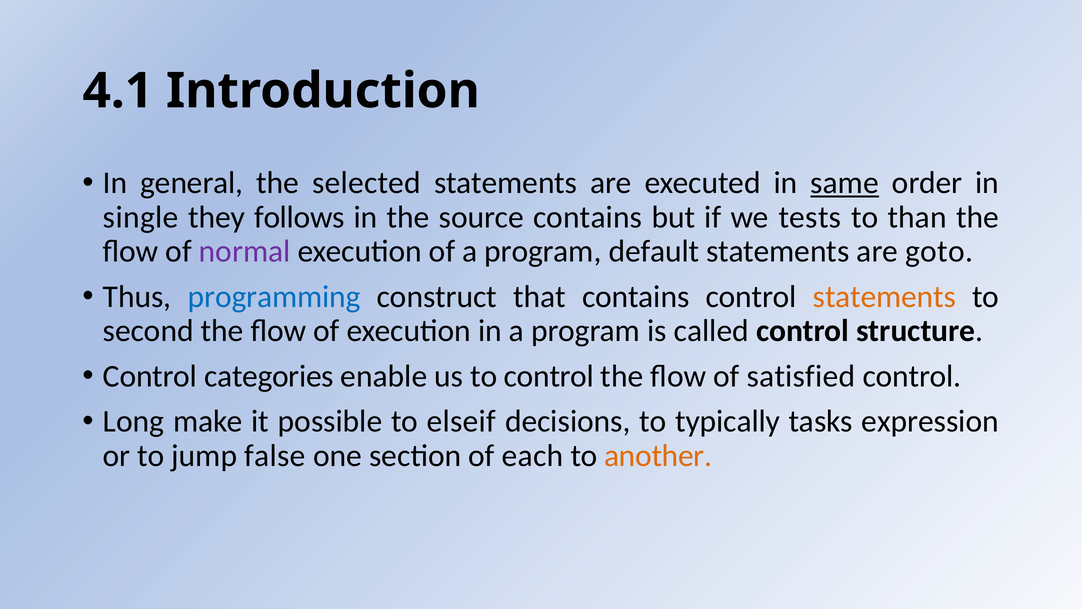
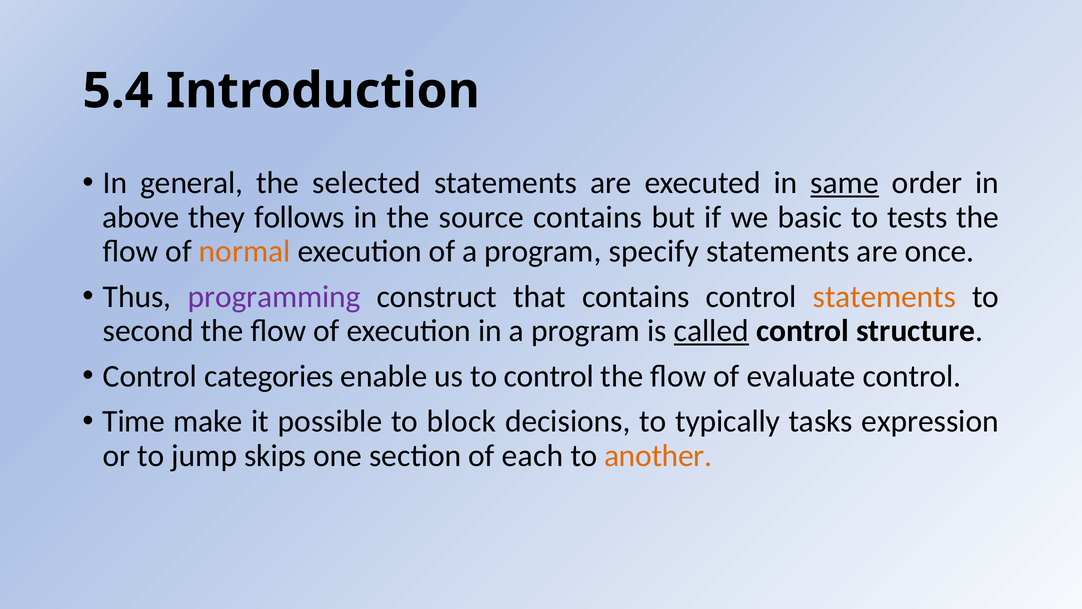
4.1: 4.1 -> 5.4
single: single -> above
tests: tests -> basic
than: than -> tests
normal colour: purple -> orange
default: default -> specify
goto: goto -> once
programming colour: blue -> purple
called underline: none -> present
satisfied: satisfied -> evaluate
Long: Long -> Time
elseif: elseif -> block
false: false -> skips
